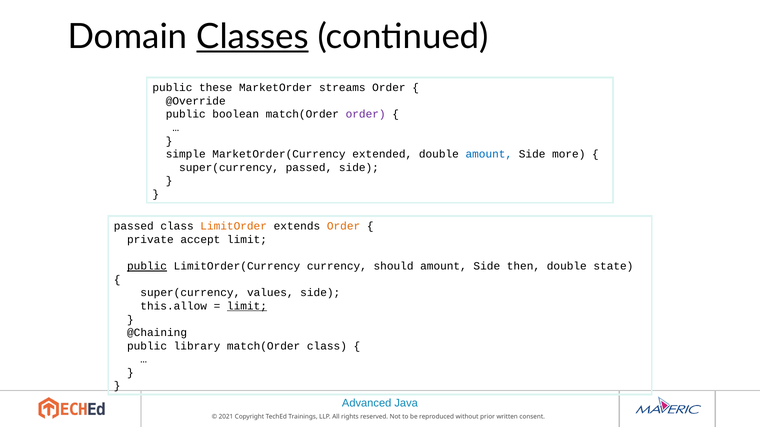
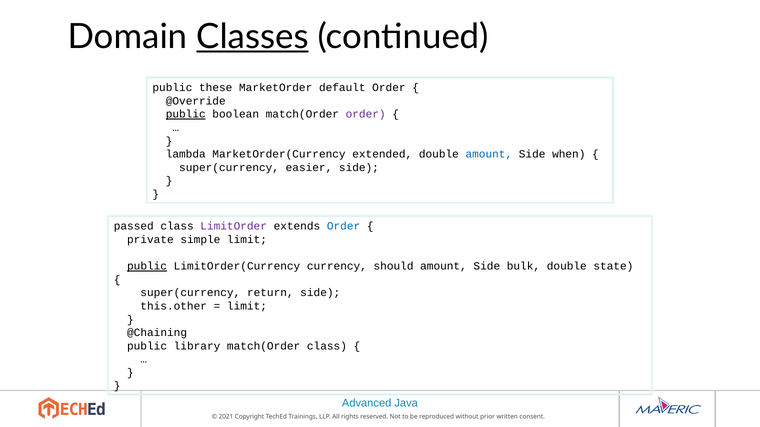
streams: streams -> default
public at (186, 114) underline: none -> present
simple: simple -> lambda
more: more -> when
super(currency passed: passed -> easier
LimitOrder colour: orange -> purple
Order at (344, 227) colour: orange -> blue
accept: accept -> simple
then: then -> bulk
values: values -> return
this.allow: this.allow -> this.other
limit at (247, 306) underline: present -> none
